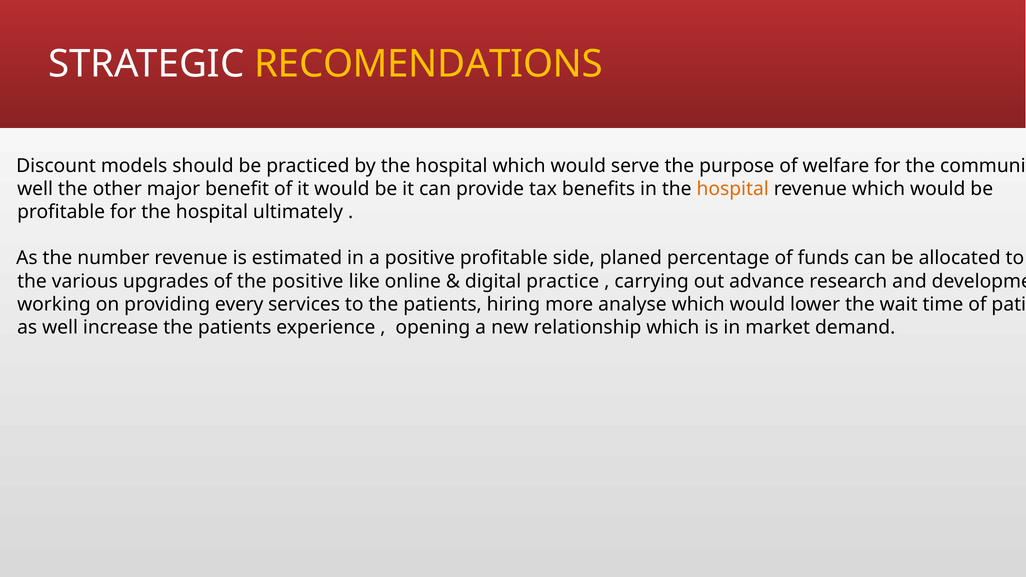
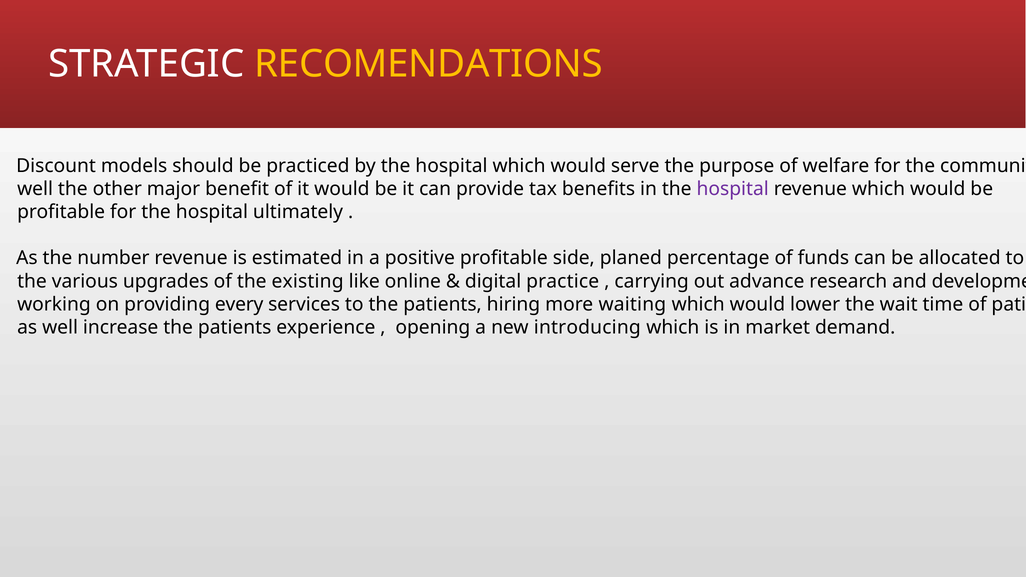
hospital at (733, 189) colour: orange -> purple
the positive: positive -> existing
analyse: analyse -> waiting
relationship: relationship -> introducing
